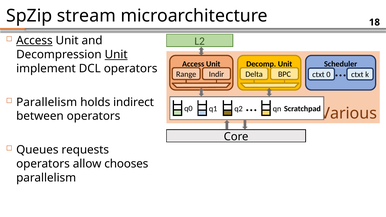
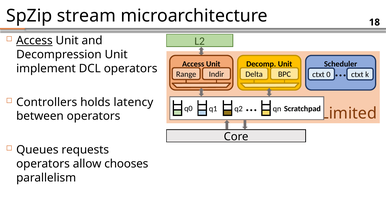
Unit at (116, 55) underline: present -> none
Parallelism at (47, 102): Parallelism -> Controllers
indirect: indirect -> latency
Various: Various -> Limited
